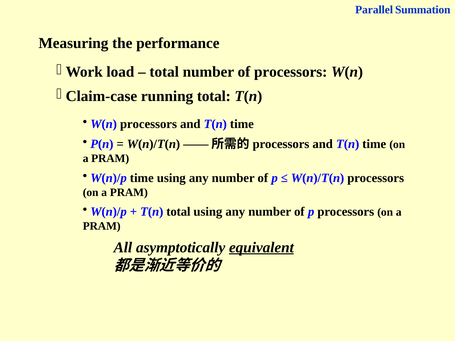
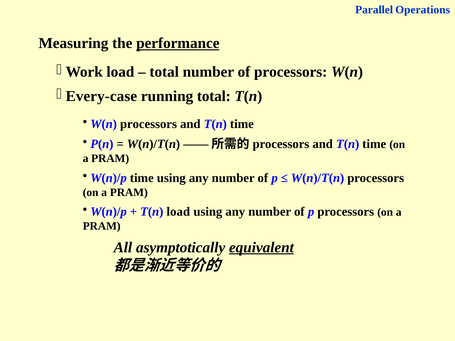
Summation: Summation -> Operations
performance underline: none -> present
Claim-case: Claim-case -> Every-case
T(n total: total -> load
